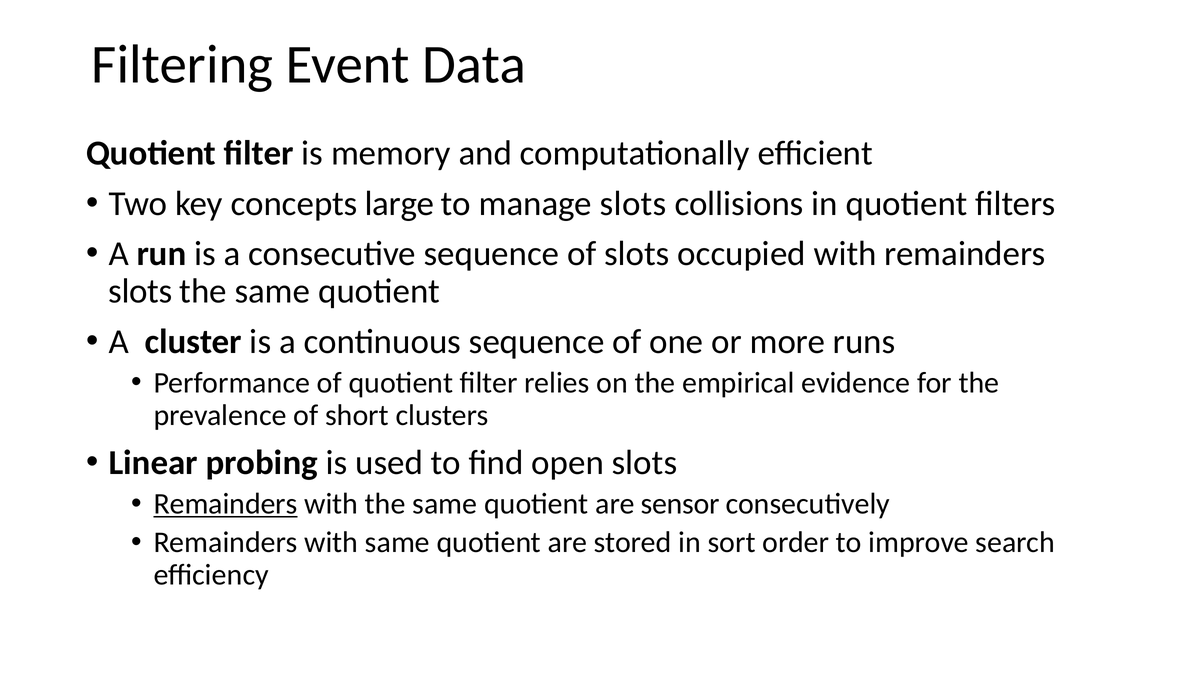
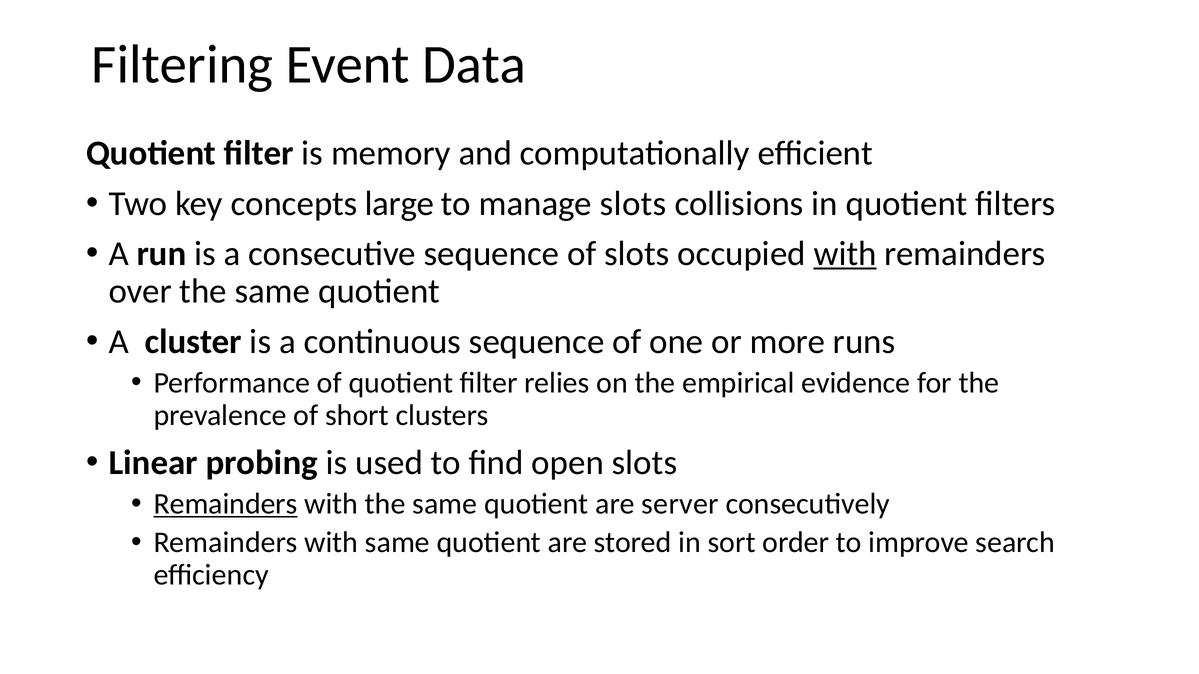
with at (845, 254) underline: none -> present
slots at (140, 292): slots -> over
sensor: sensor -> server
